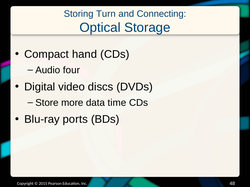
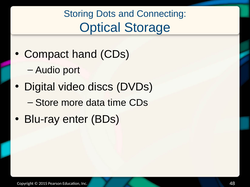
Turn: Turn -> Dots
four: four -> port
ports: ports -> enter
